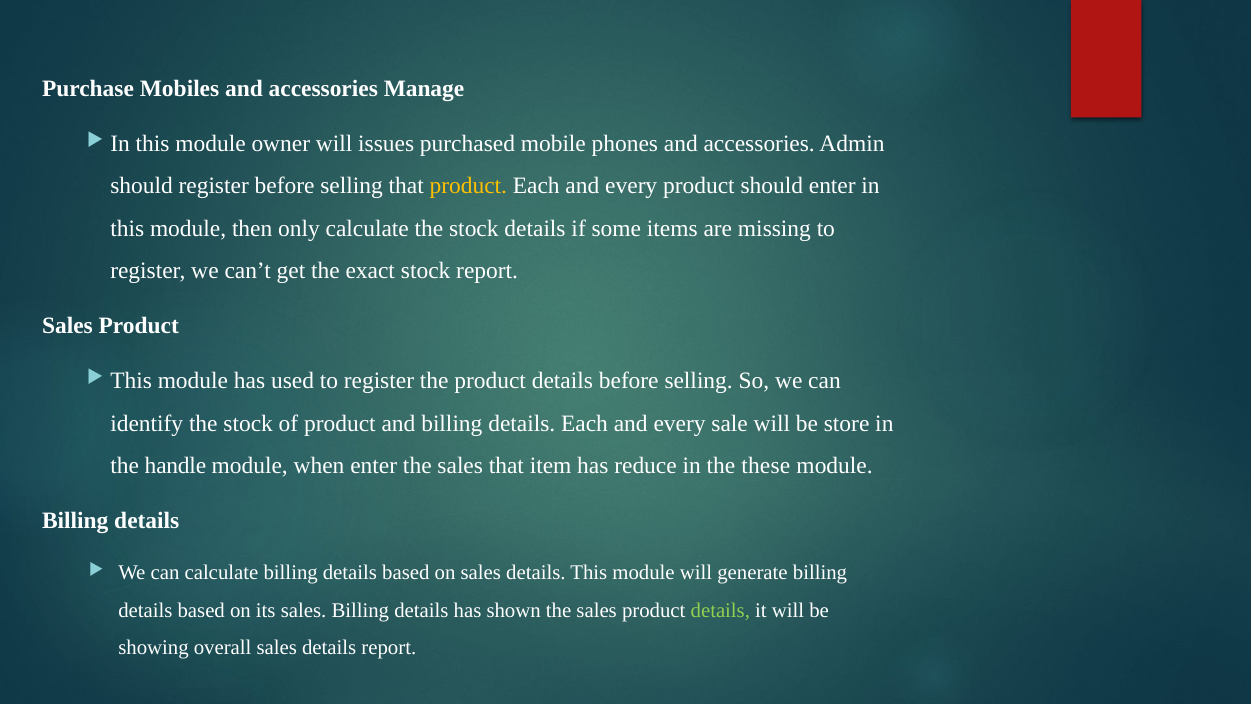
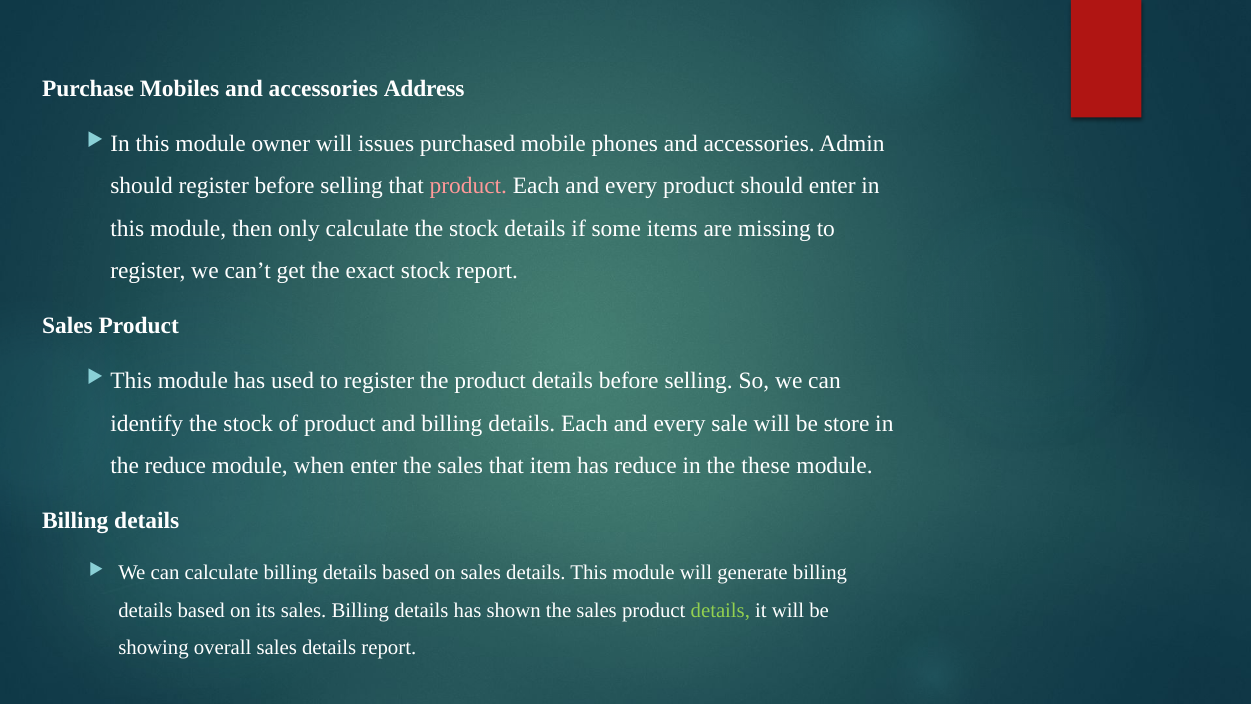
Manage: Manage -> Address
product at (468, 186) colour: yellow -> pink
the handle: handle -> reduce
